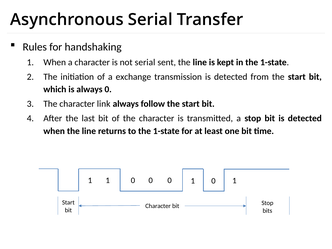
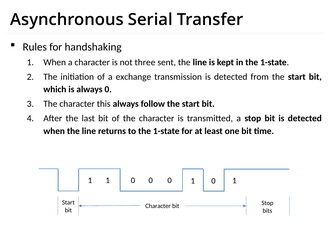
not serial: serial -> three
link: link -> this
